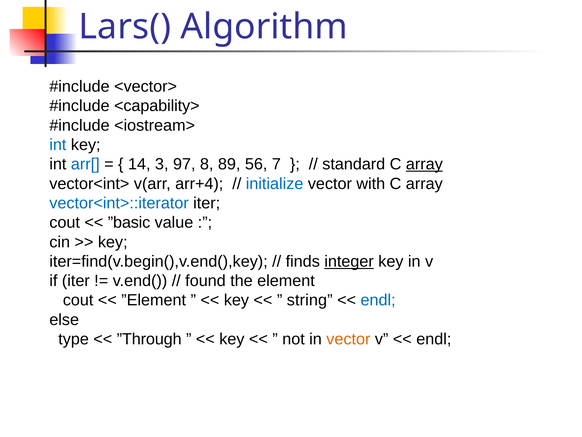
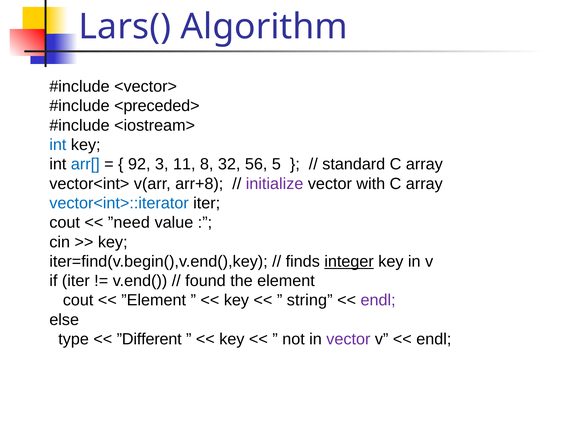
<capability>: <capability> -> <preceded>
14: 14 -> 92
97: 97 -> 11
89: 89 -> 32
7: 7 -> 5
array at (424, 164) underline: present -> none
arr+4: arr+4 -> arr+8
initialize colour: blue -> purple
”basic: ”basic -> ”need
endl at (378, 300) colour: blue -> purple
”Through: ”Through -> ”Different
vector at (348, 339) colour: orange -> purple
